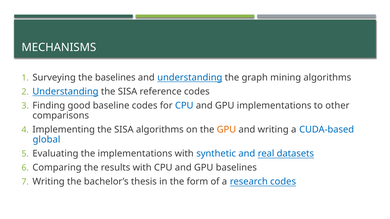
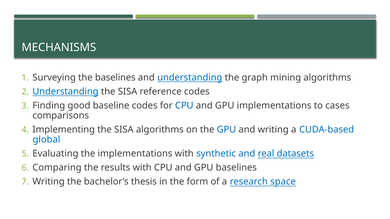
other: other -> cases
GPU at (226, 130) colour: orange -> blue
research codes: codes -> space
